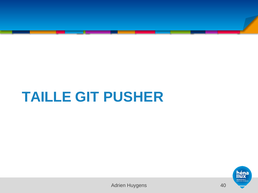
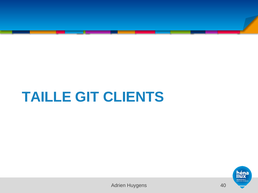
PUSHER: PUSHER -> CLIENTS
